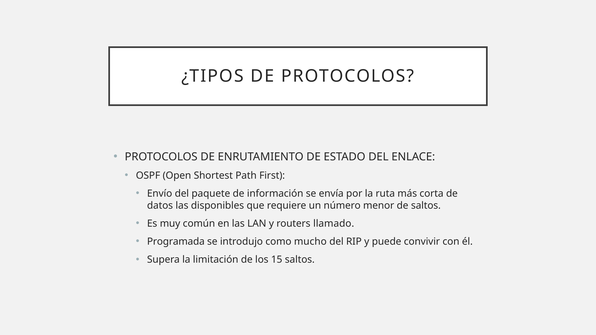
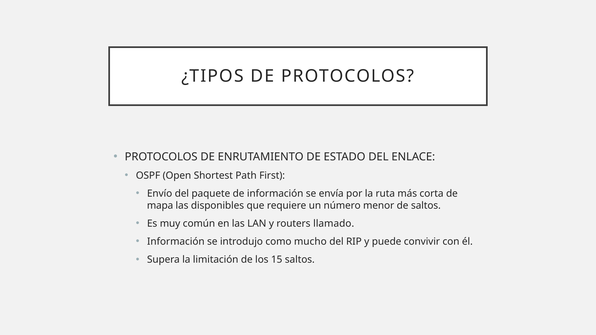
datos: datos -> mapa
Programada at (176, 242): Programada -> Información
